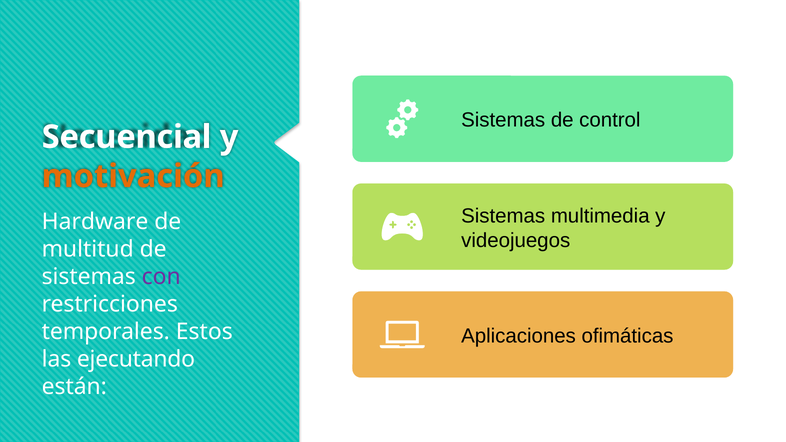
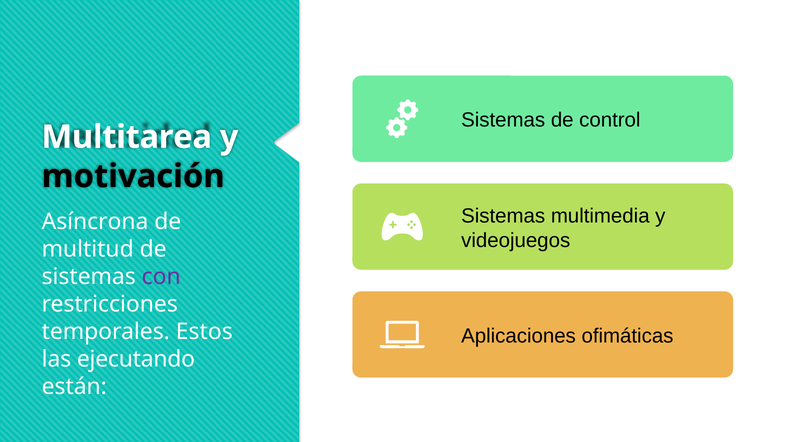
Secuencial: Secuencial -> Multitarea
motivación colour: orange -> black
Hardware: Hardware -> Asíncrona
